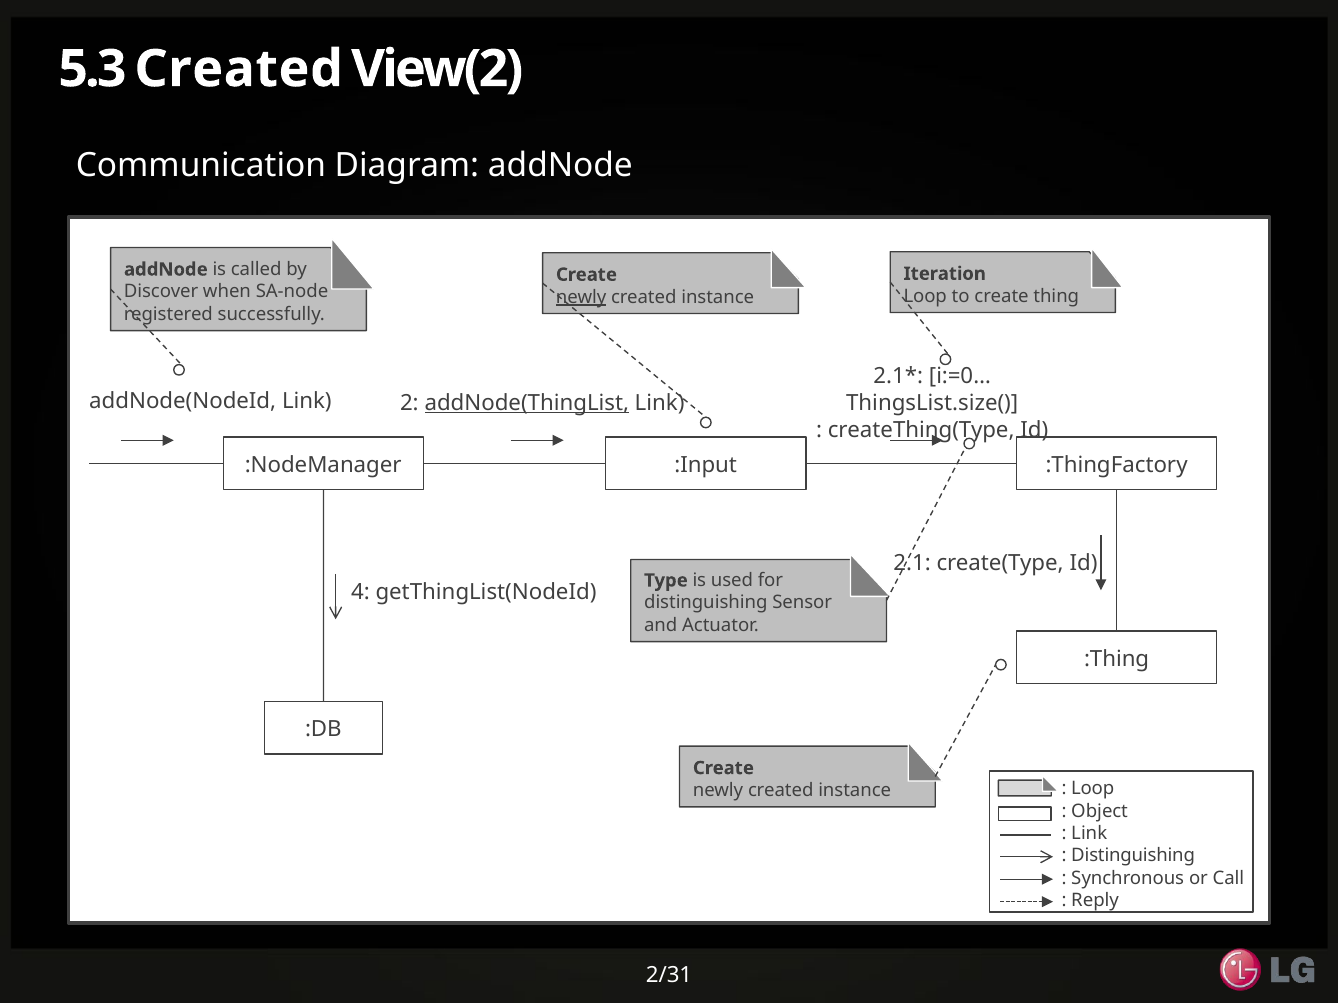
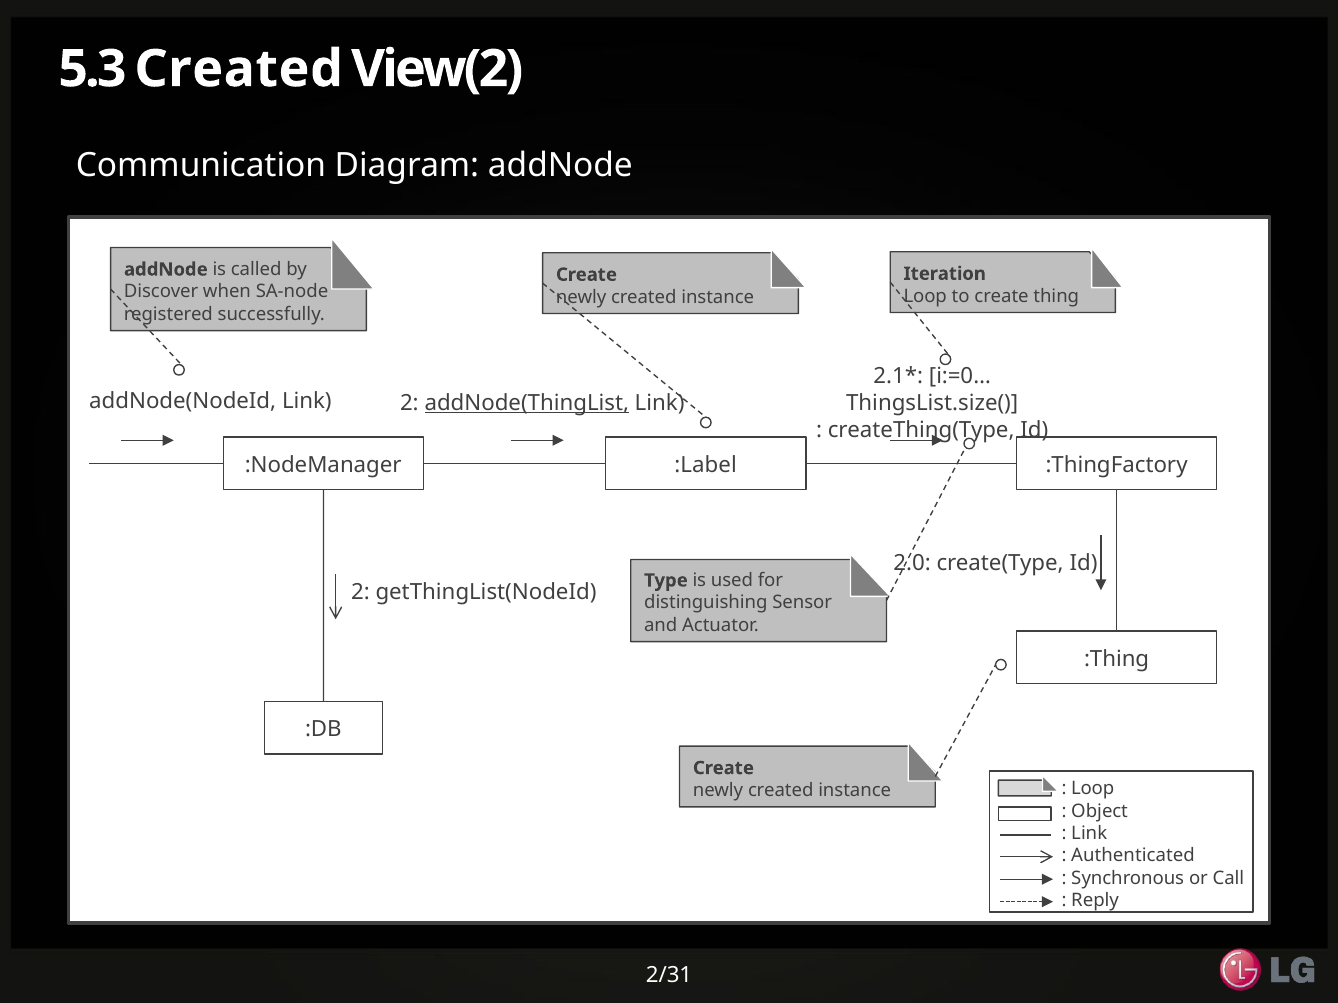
newly at (581, 297) underline: present -> none
:Input: :Input -> :Label
2.1: 2.1 -> 2.0
4 at (360, 592): 4 -> 2
Distinguishing at (1133, 856): Distinguishing -> Authenticated
